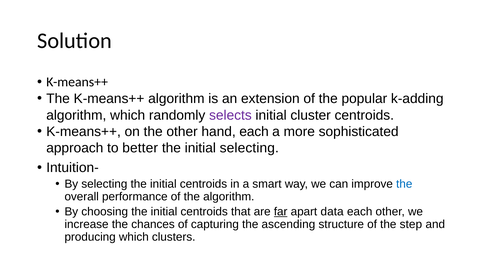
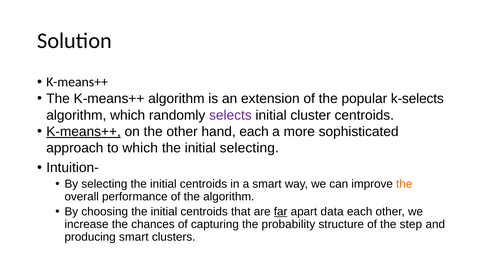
k-adding: k-adding -> k-selects
K-means++ at (84, 132) underline: none -> present
to better: better -> which
the at (404, 184) colour: blue -> orange
ascending: ascending -> probability
producing which: which -> smart
